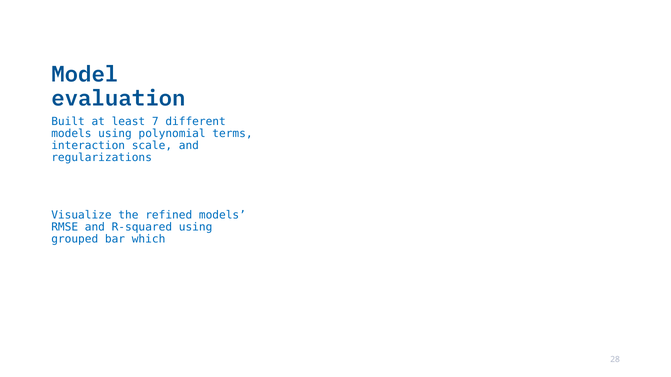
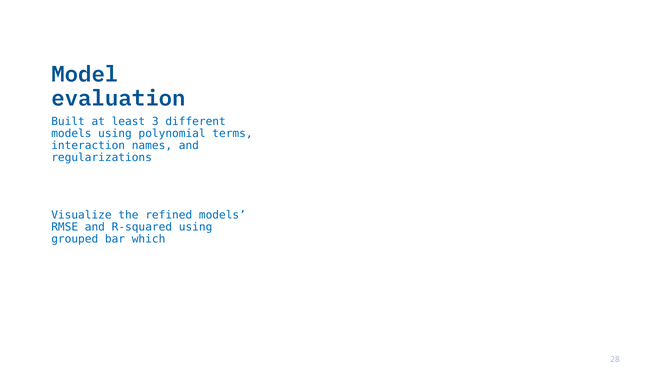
7: 7 -> 3
scale: scale -> names
